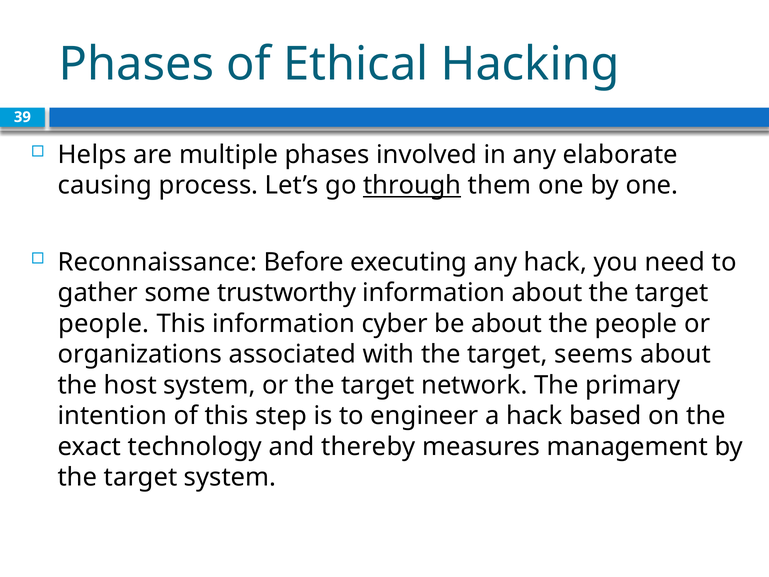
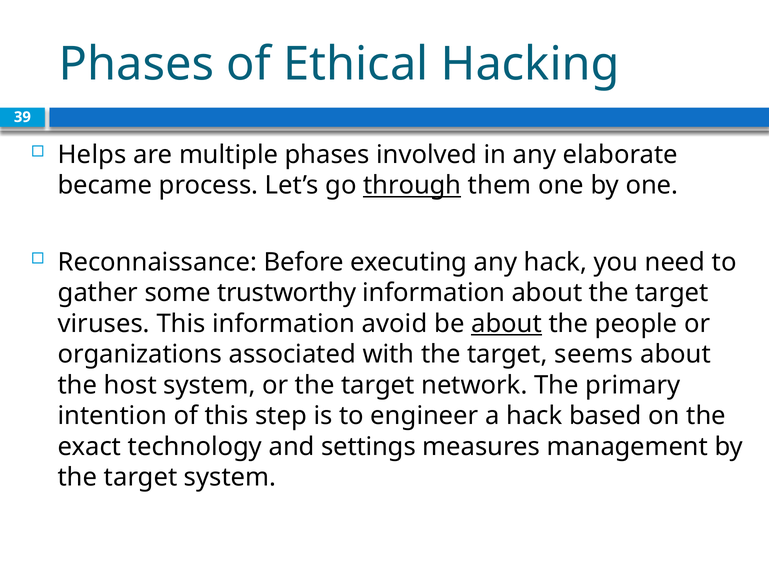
causing: causing -> became
people at (104, 323): people -> viruses
cyber: cyber -> avoid
about at (507, 323) underline: none -> present
thereby: thereby -> settings
